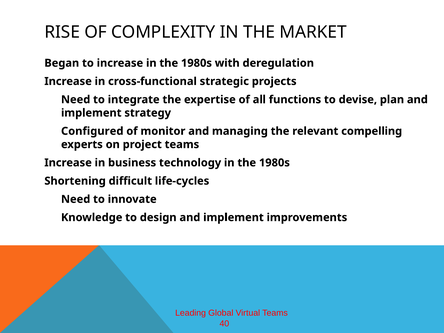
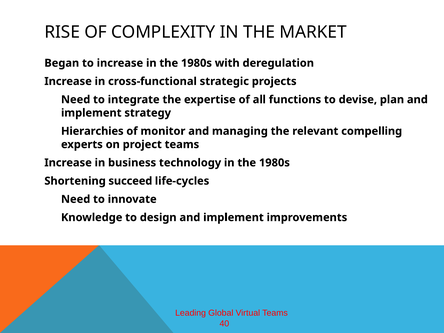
Configured: Configured -> Hierarchies
difficult: difficult -> succeed
